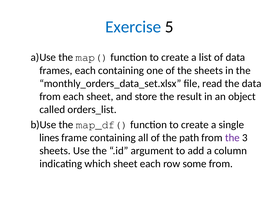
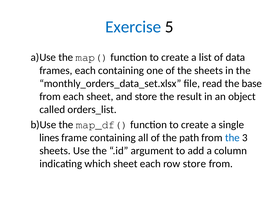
the data: data -> base
the at (232, 138) colour: purple -> blue
row some: some -> store
